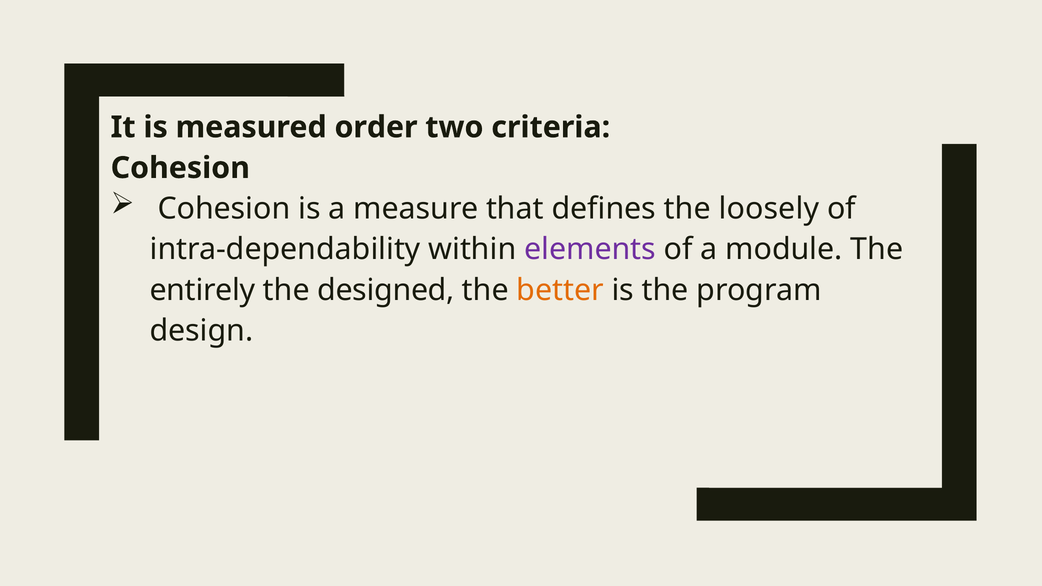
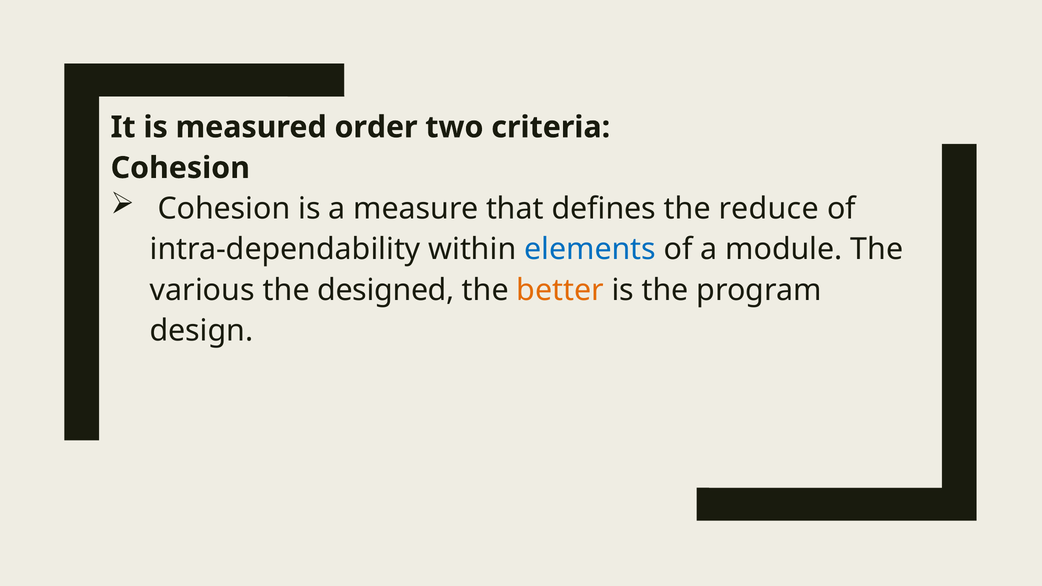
loosely: loosely -> reduce
elements colour: purple -> blue
entirely: entirely -> various
